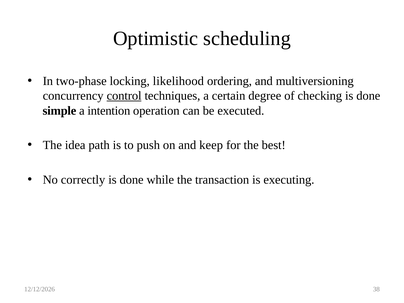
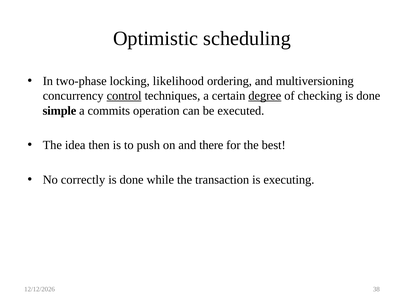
degree underline: none -> present
intention: intention -> commits
path: path -> then
keep: keep -> there
